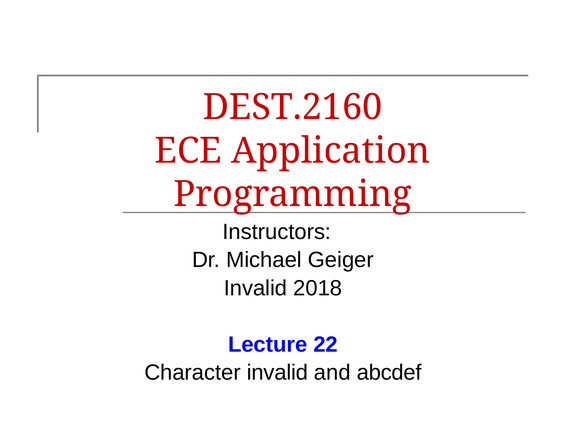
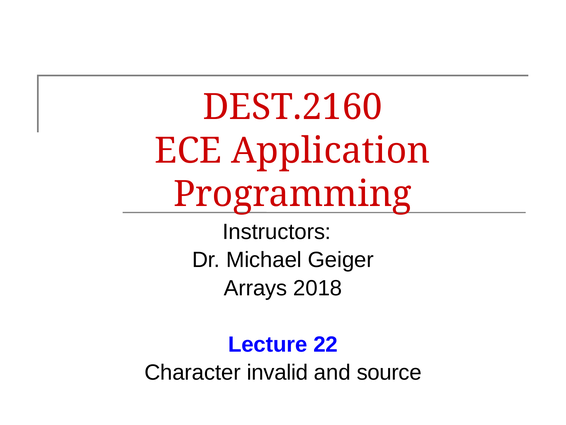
Invalid at (255, 288): Invalid -> Arrays
abcdef: abcdef -> source
